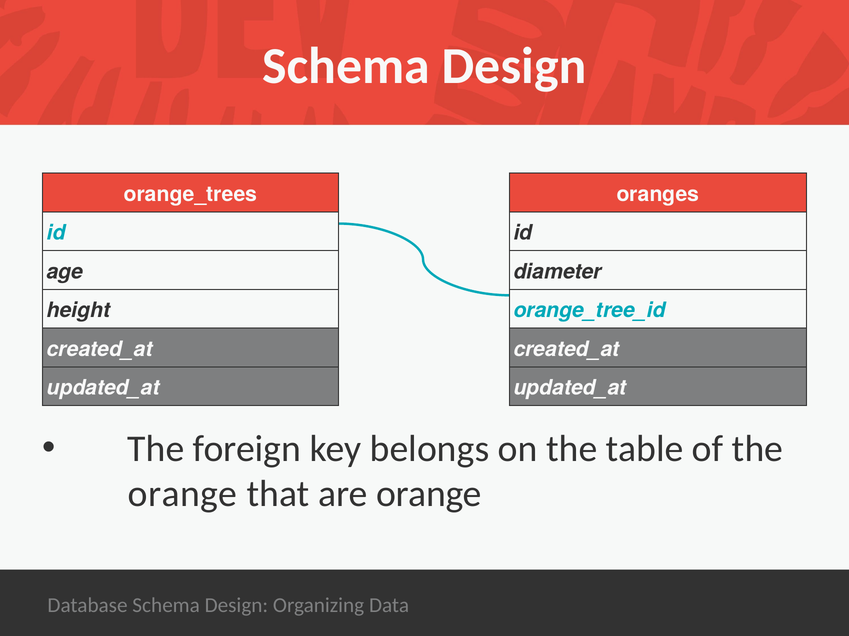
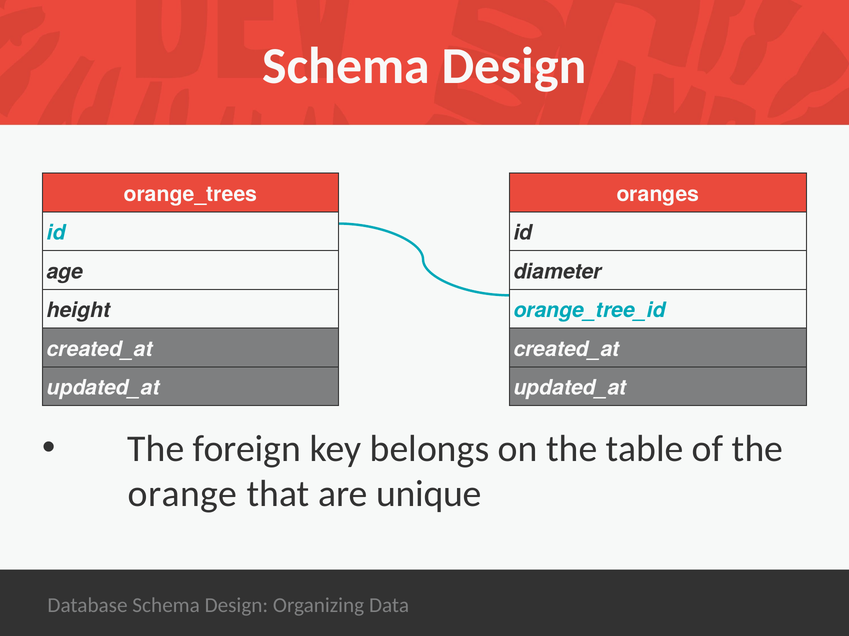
are orange: orange -> unique
